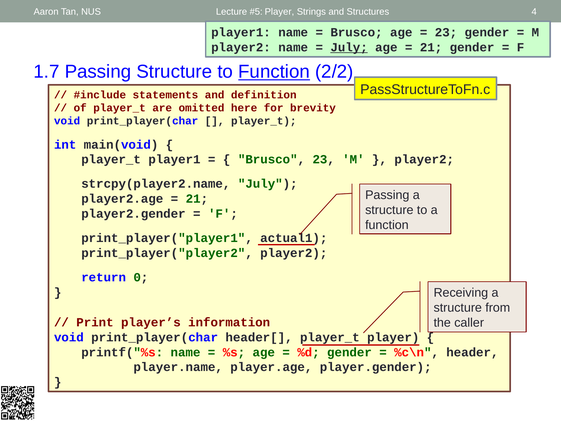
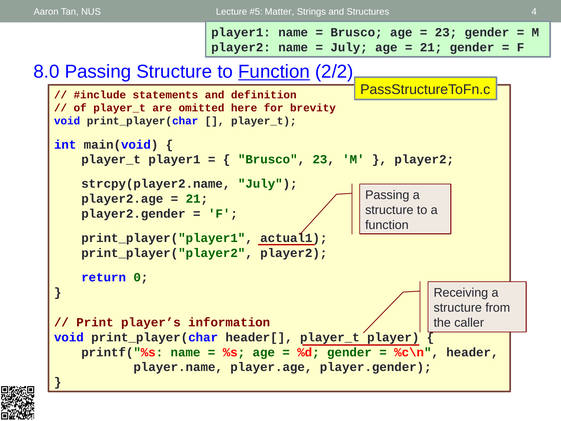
Player at (279, 12): Player -> Matter
July at (349, 47) underline: present -> none
1.7: 1.7 -> 8.0
